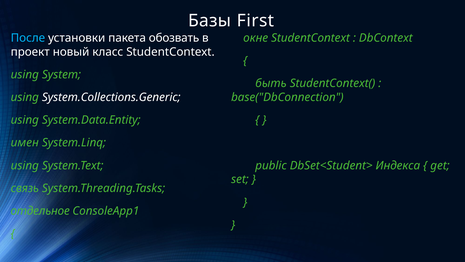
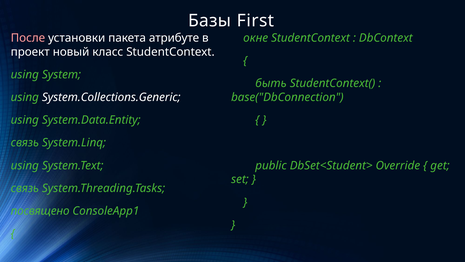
После colour: light blue -> pink
обозвать: обозвать -> атрибуте
имен at (25, 143): имен -> связь
Индекса: Индекса -> Override
отдельное: отдельное -> посвящено
